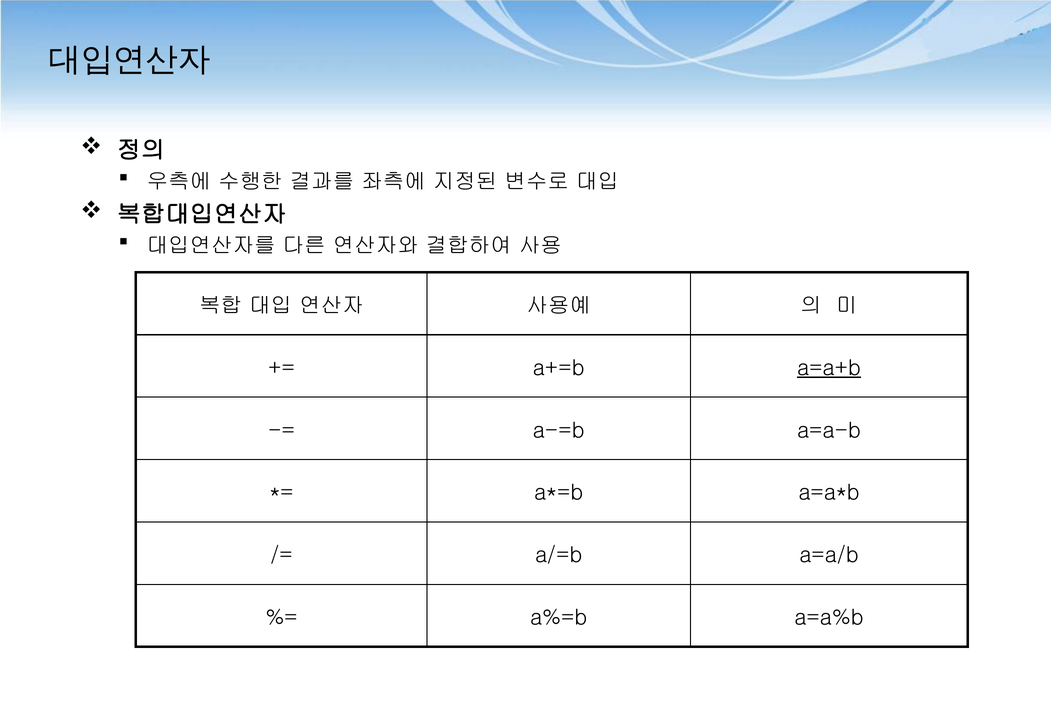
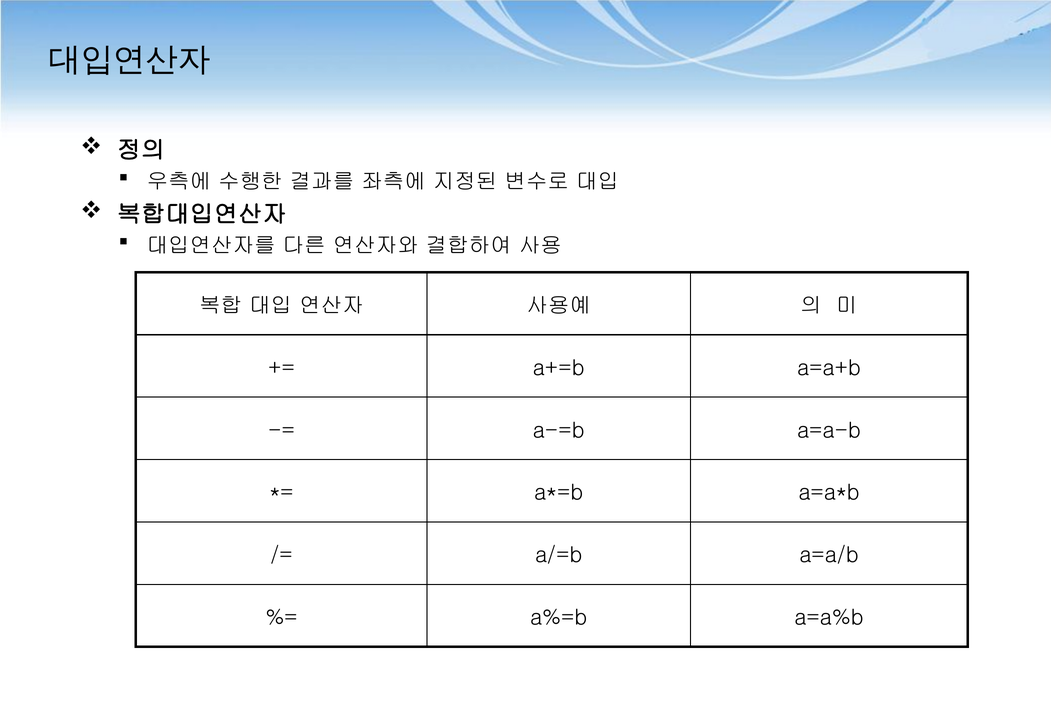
a=a+b underline: present -> none
